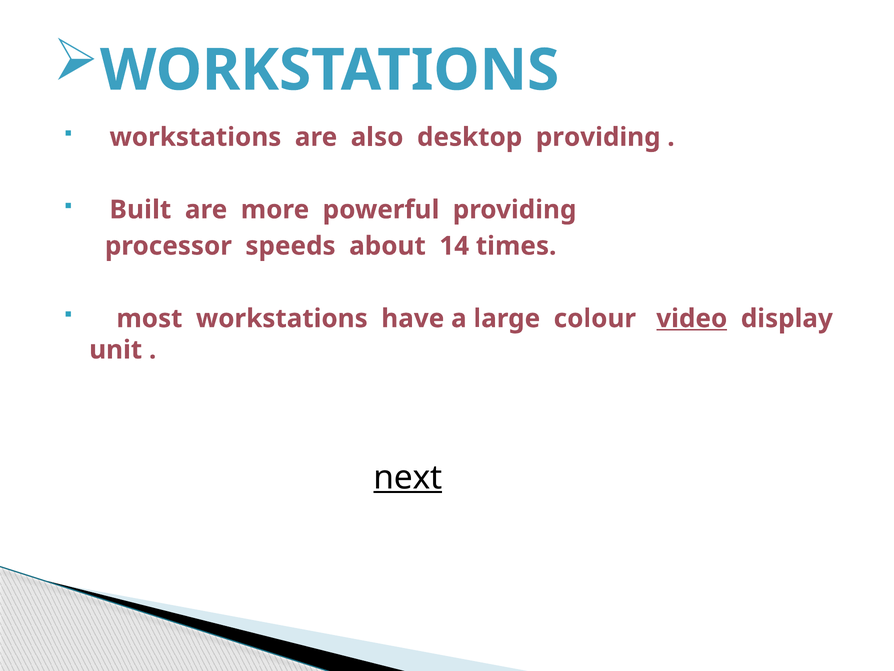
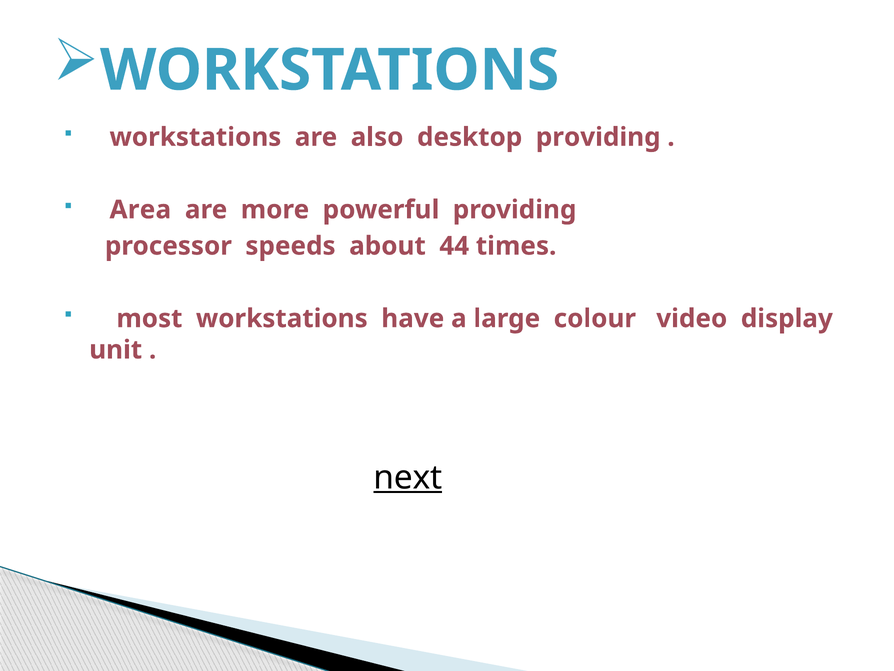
Built: Built -> Area
14: 14 -> 44
video underline: present -> none
